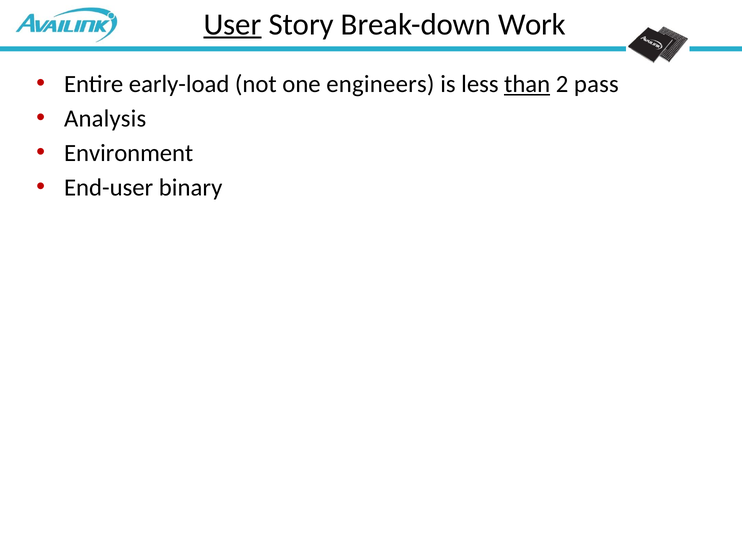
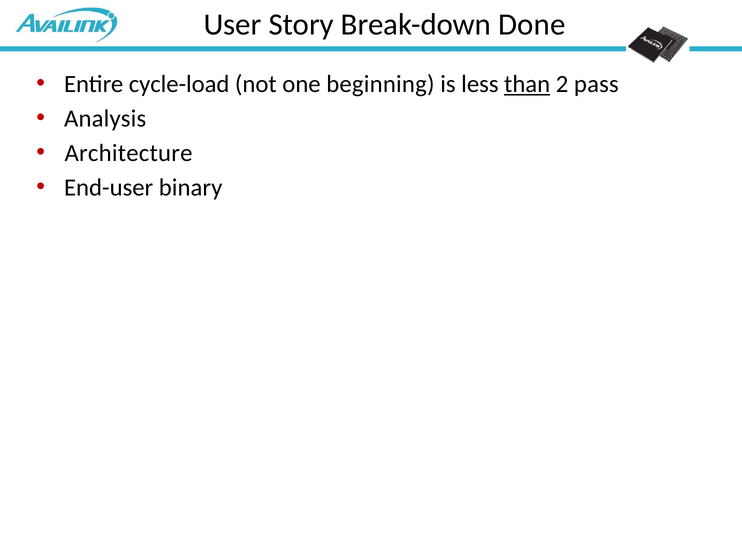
User underline: present -> none
Work: Work -> Done
early-load: early-load -> cycle-load
engineers: engineers -> beginning
Environment: Environment -> Architecture
